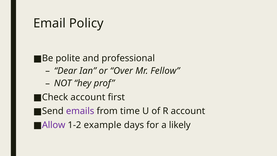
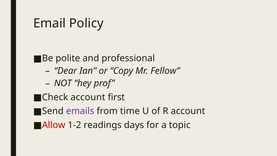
Over: Over -> Copy
Allow colour: purple -> red
example: example -> readings
likely: likely -> topic
